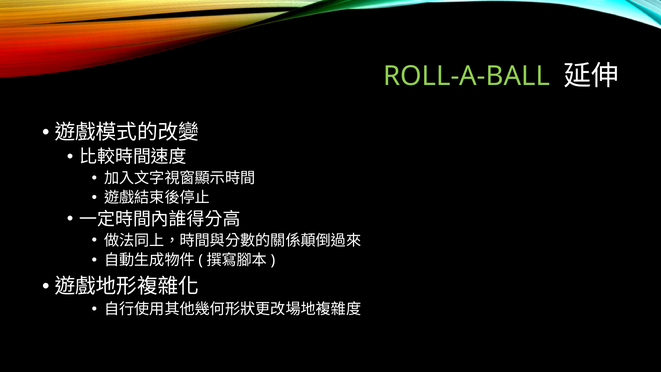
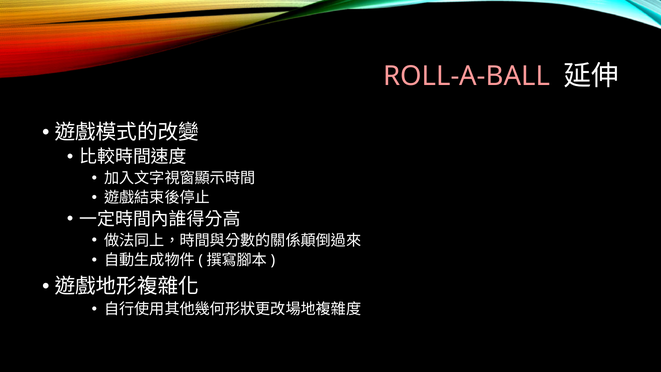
ROLL-A-BALL colour: light green -> pink
